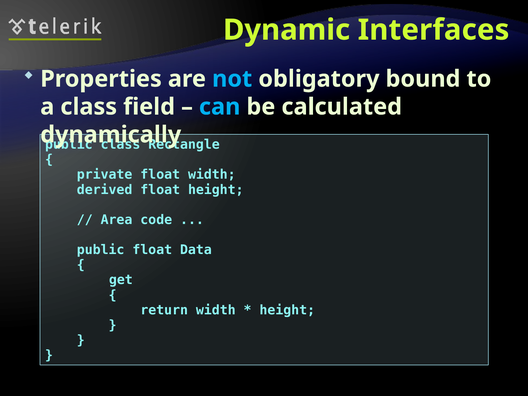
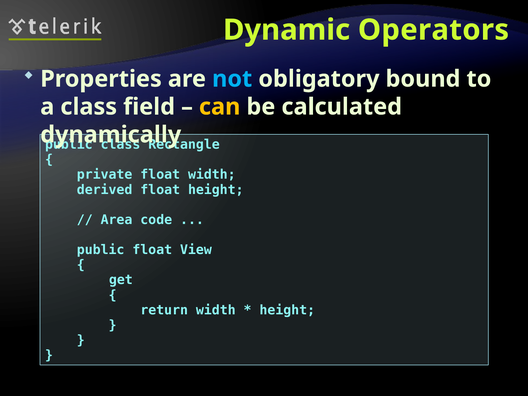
Interfaces: Interfaces -> Operators
can colour: light blue -> yellow
Data: Data -> View
